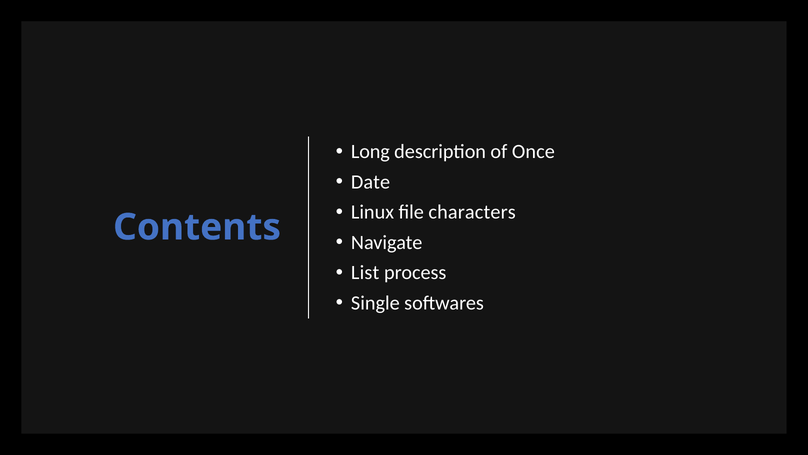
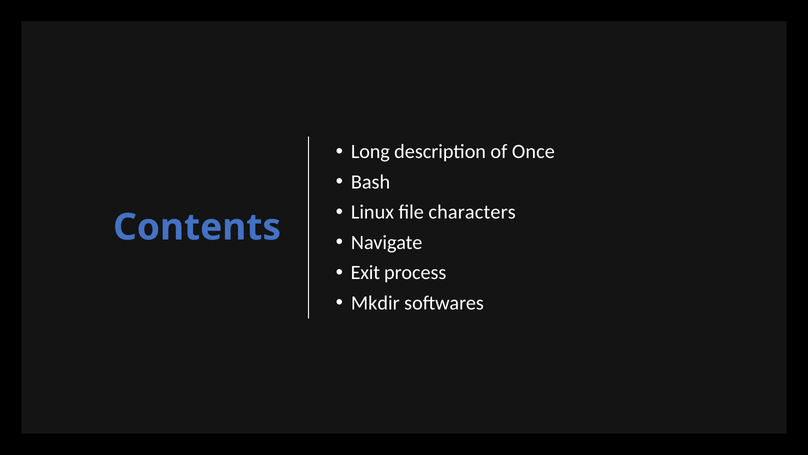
Date: Date -> Bash
List: List -> Exit
Single: Single -> Mkdir
